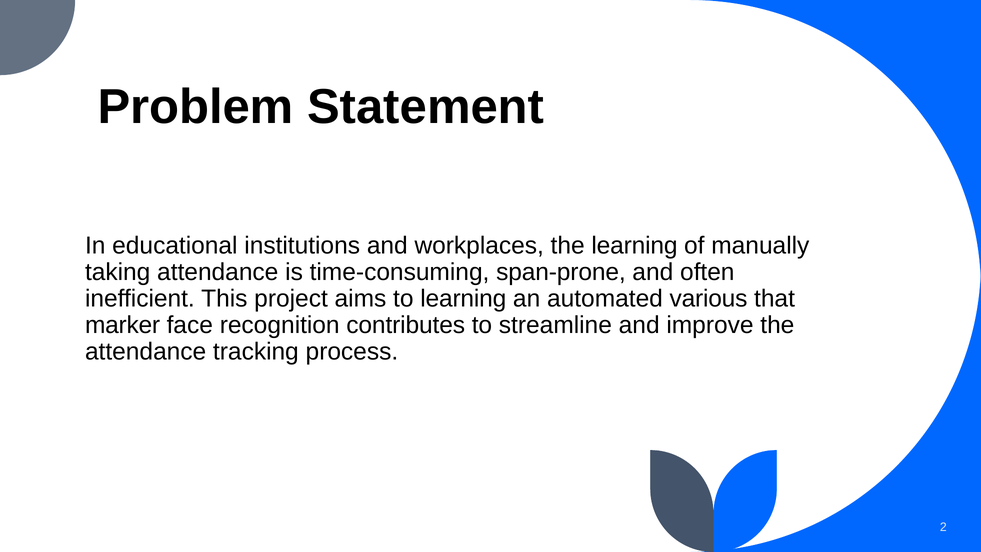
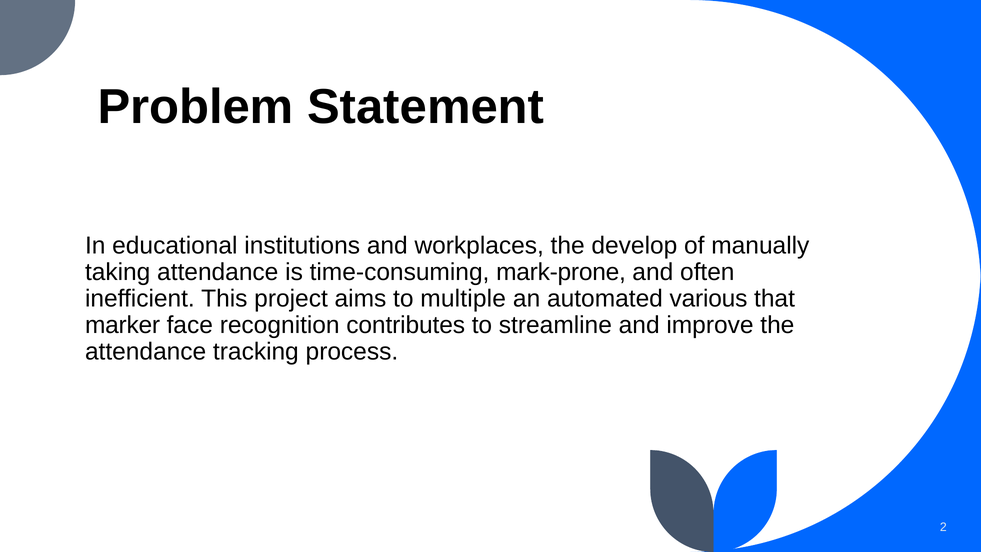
the learning: learning -> develop
span-prone: span-prone -> mark-prone
to learning: learning -> multiple
